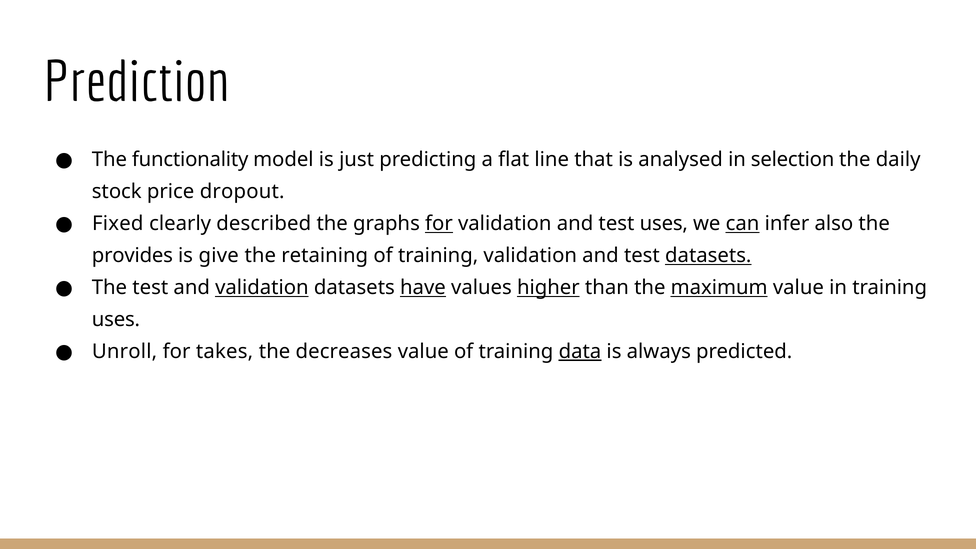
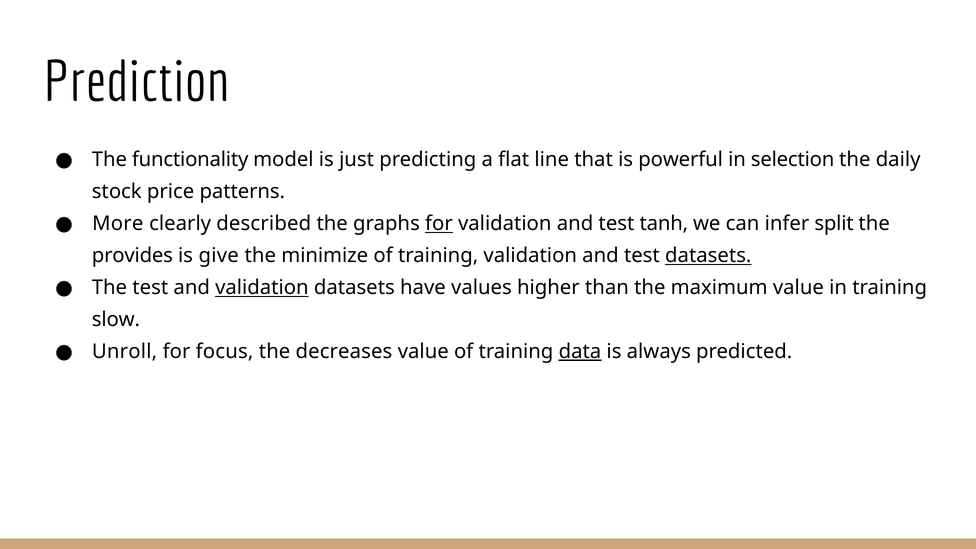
analysed: analysed -> powerful
dropout: dropout -> patterns
Fixed: Fixed -> More
test uses: uses -> tanh
can underline: present -> none
also: also -> split
retaining: retaining -> minimize
have underline: present -> none
higher underline: present -> none
maximum underline: present -> none
uses at (116, 320): uses -> slow
takes: takes -> focus
